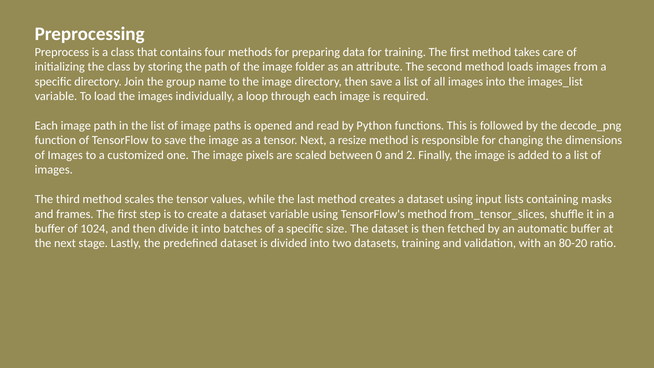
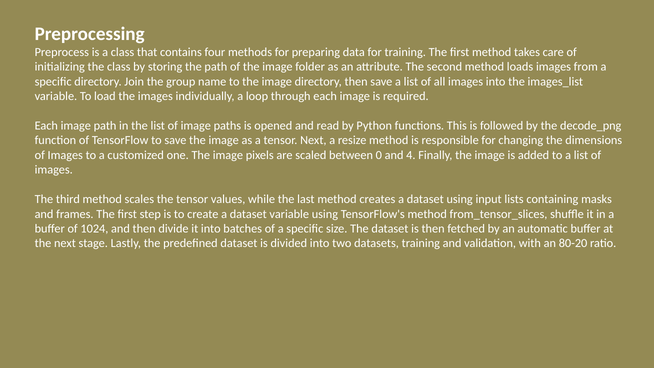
2: 2 -> 4
